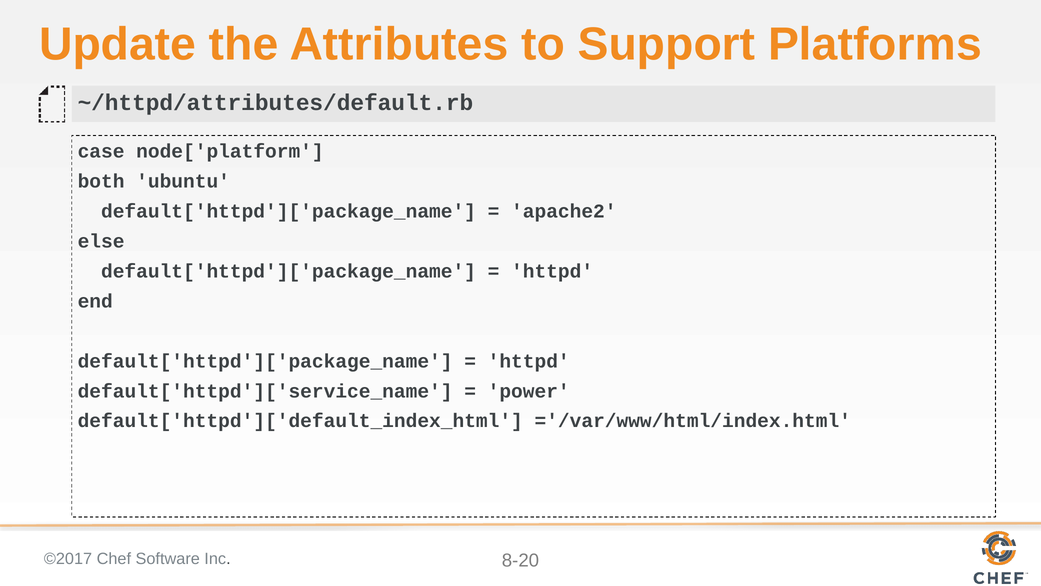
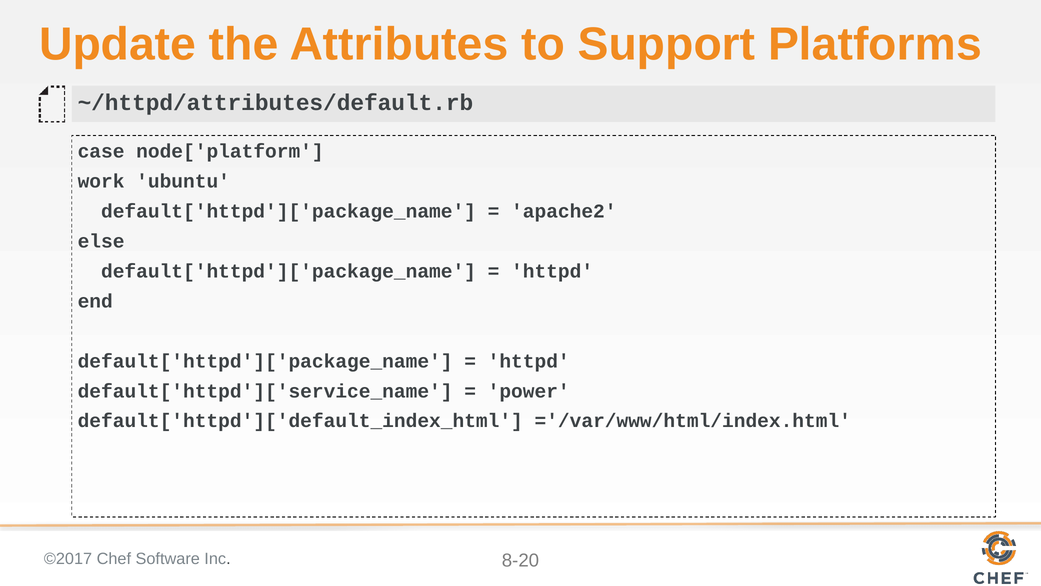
both: both -> work
